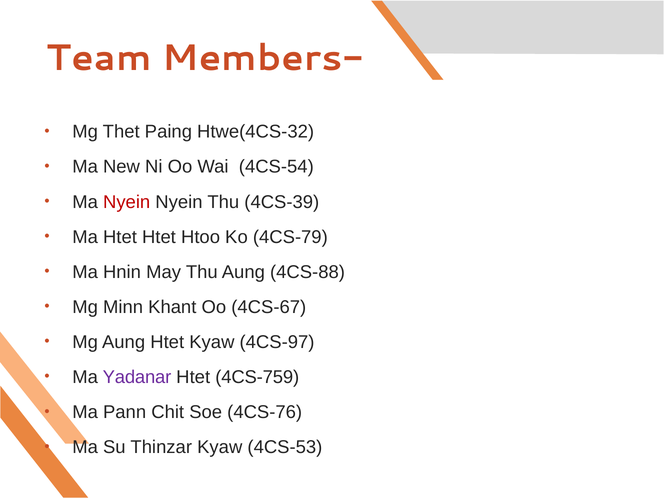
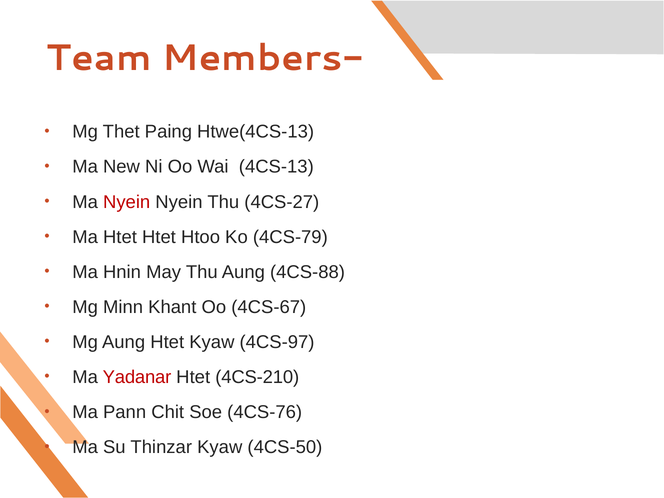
Htwe(4CS-32: Htwe(4CS-32 -> Htwe(4CS-13
4CS-54: 4CS-54 -> 4CS-13
4CS-39: 4CS-39 -> 4CS-27
Yadanar colour: purple -> red
4CS-759: 4CS-759 -> 4CS-210
4CS-53: 4CS-53 -> 4CS-50
